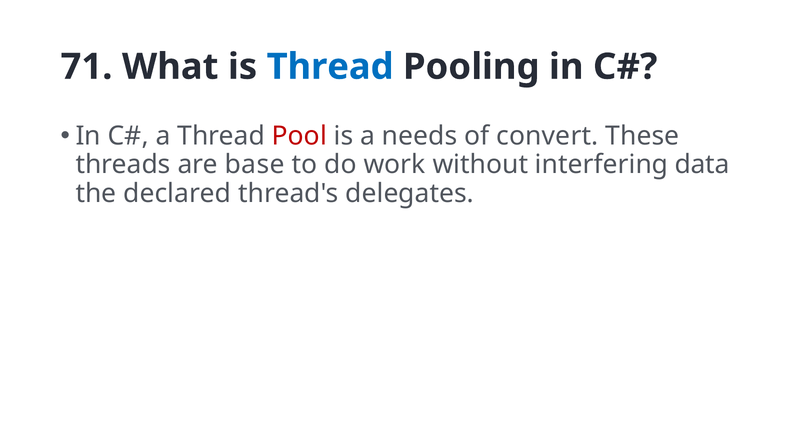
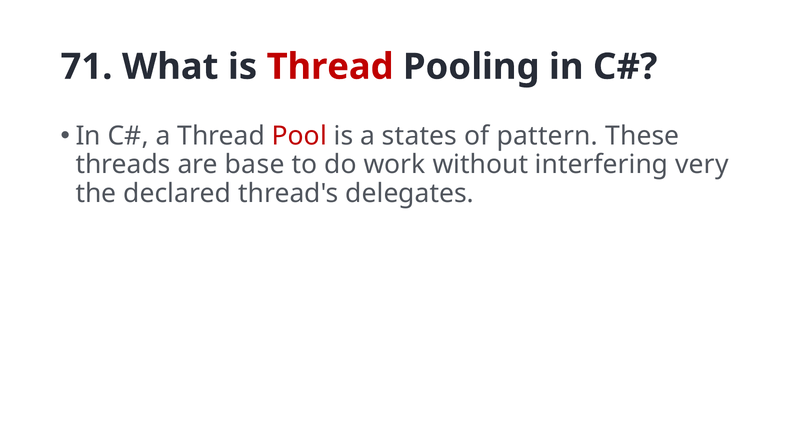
Thread at (330, 67) colour: blue -> red
needs: needs -> states
convert: convert -> pattern
data: data -> very
